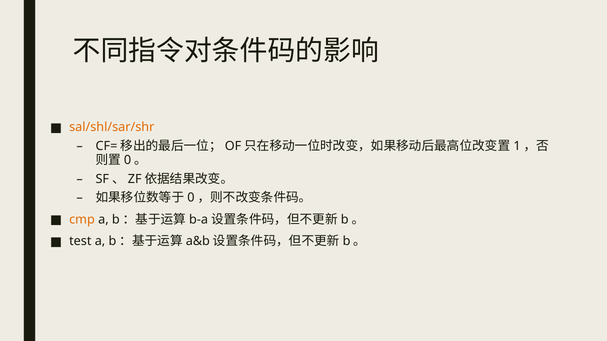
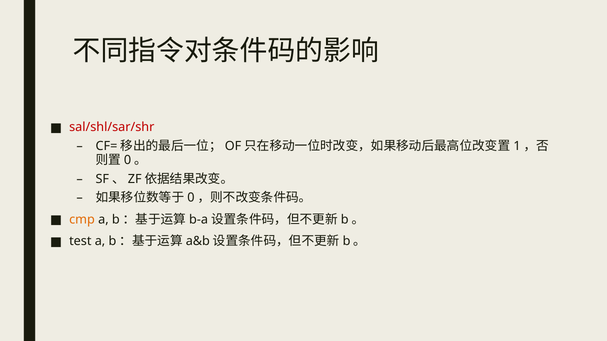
sal/shl/sar/shr colour: orange -> red
